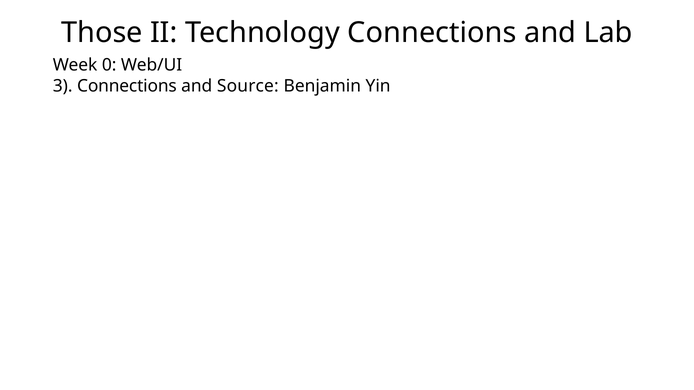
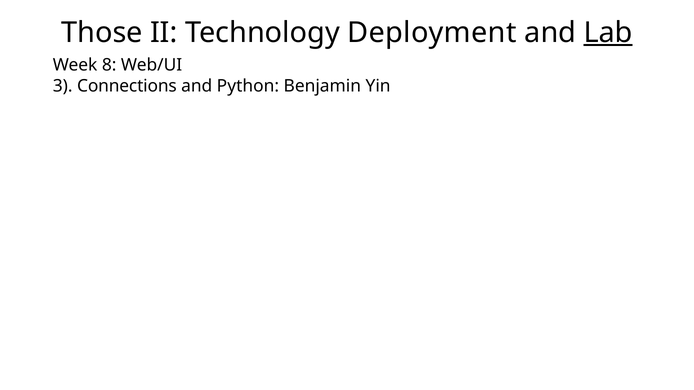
Technology Connections: Connections -> Deployment
Lab underline: none -> present
0: 0 -> 8
Source: Source -> Python
